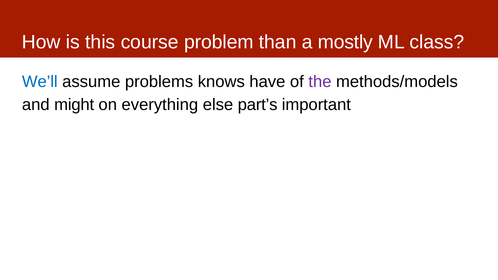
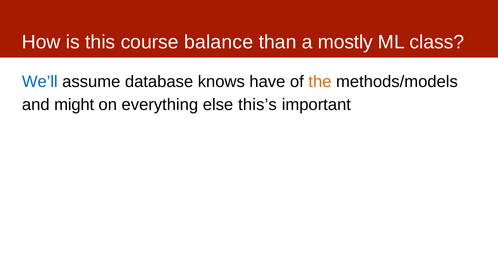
problem: problem -> balance
problems: problems -> database
the colour: purple -> orange
part’s: part’s -> this’s
